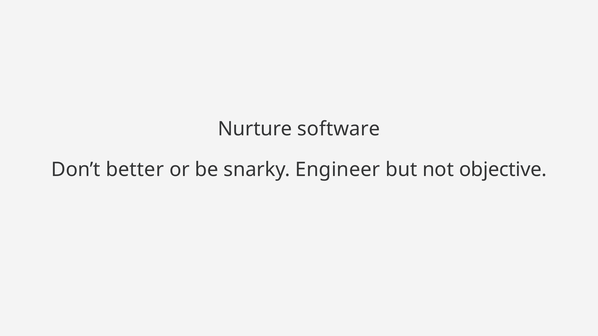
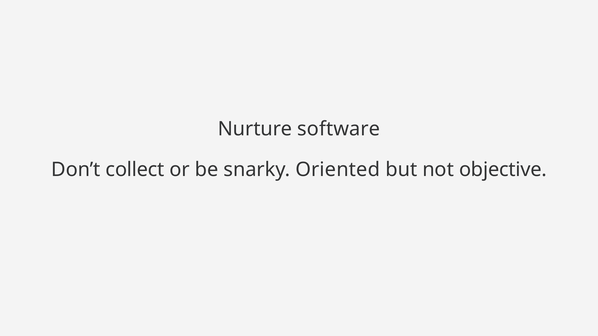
better: better -> collect
Engineer: Engineer -> Oriented
